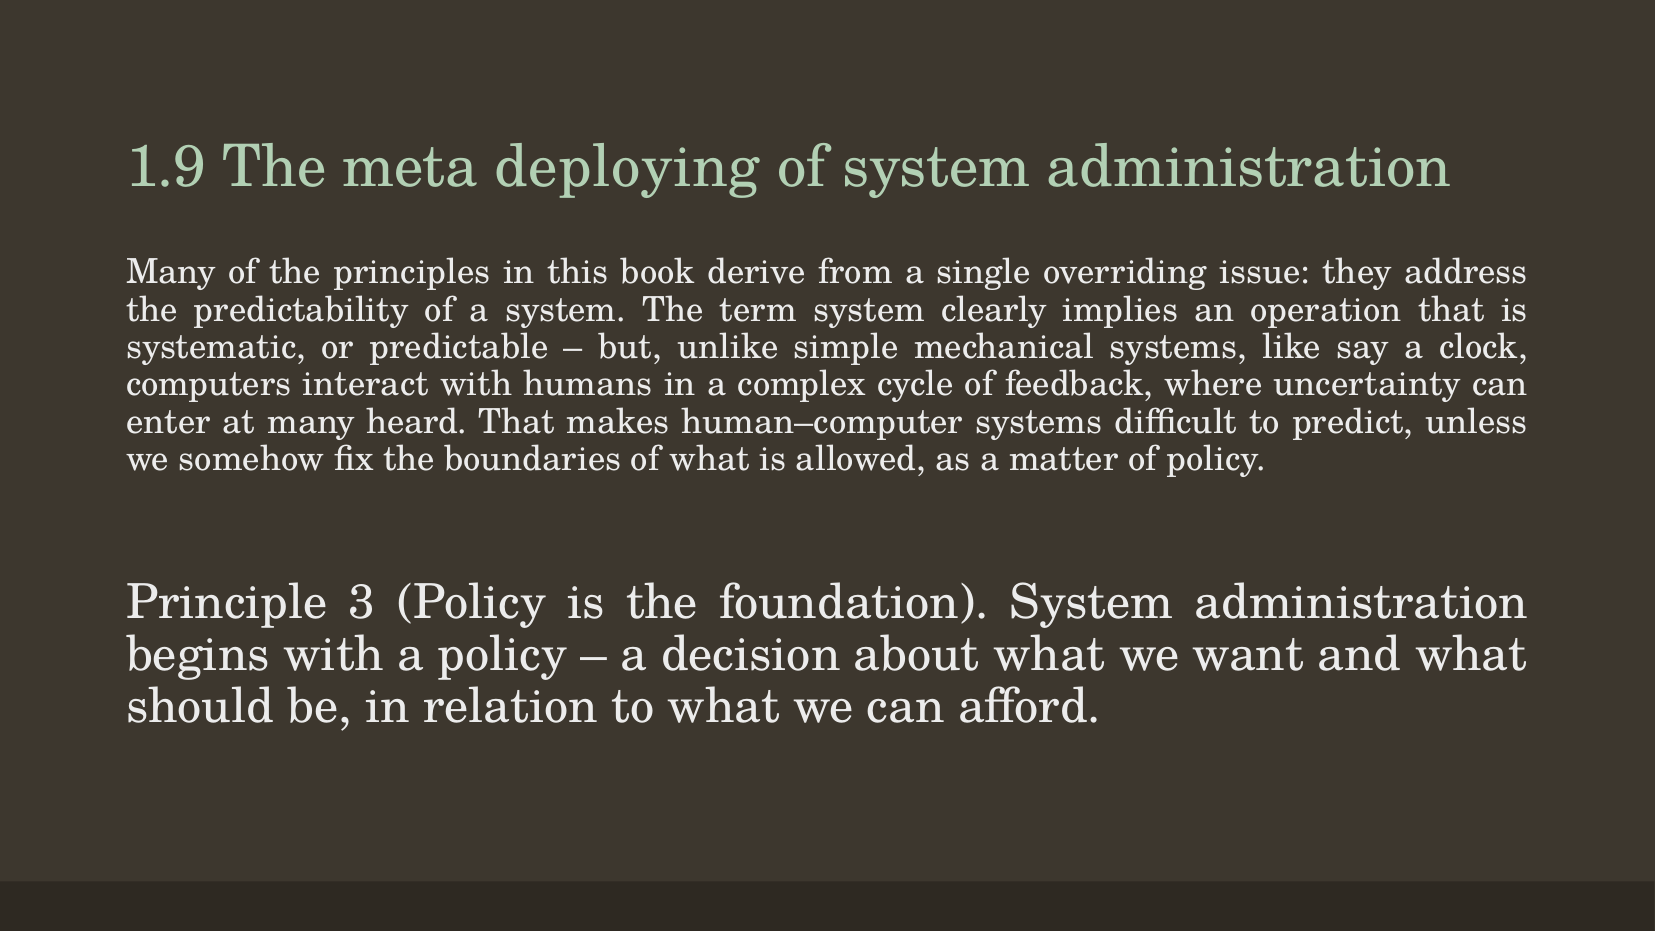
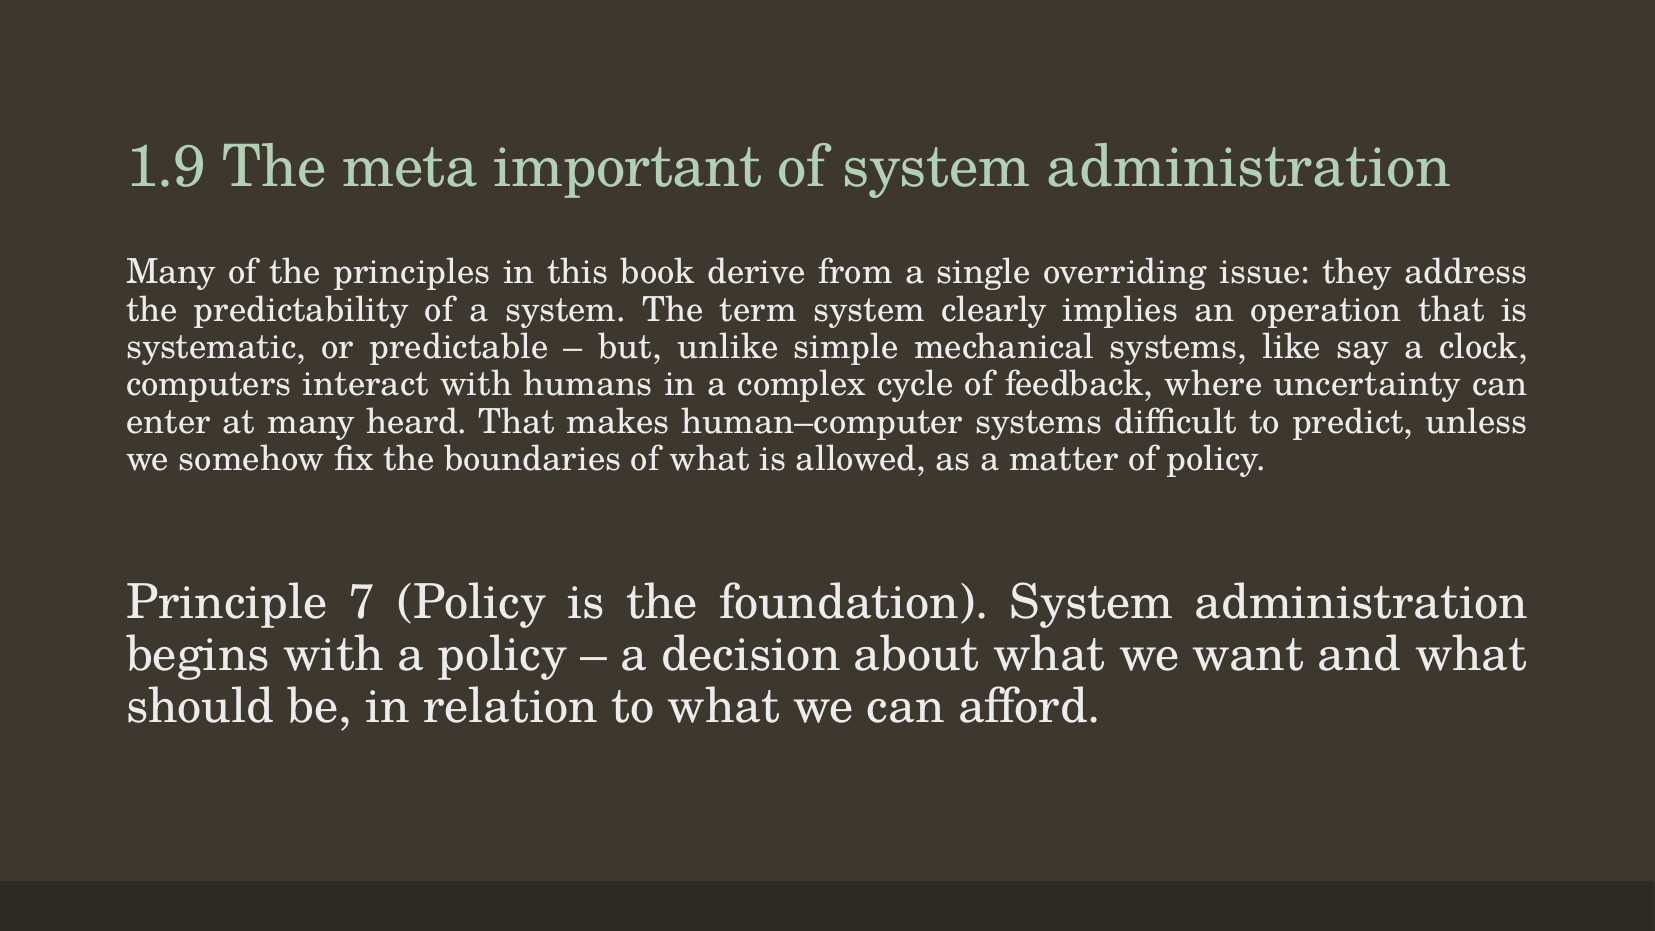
deploying: deploying -> important
3: 3 -> 7
